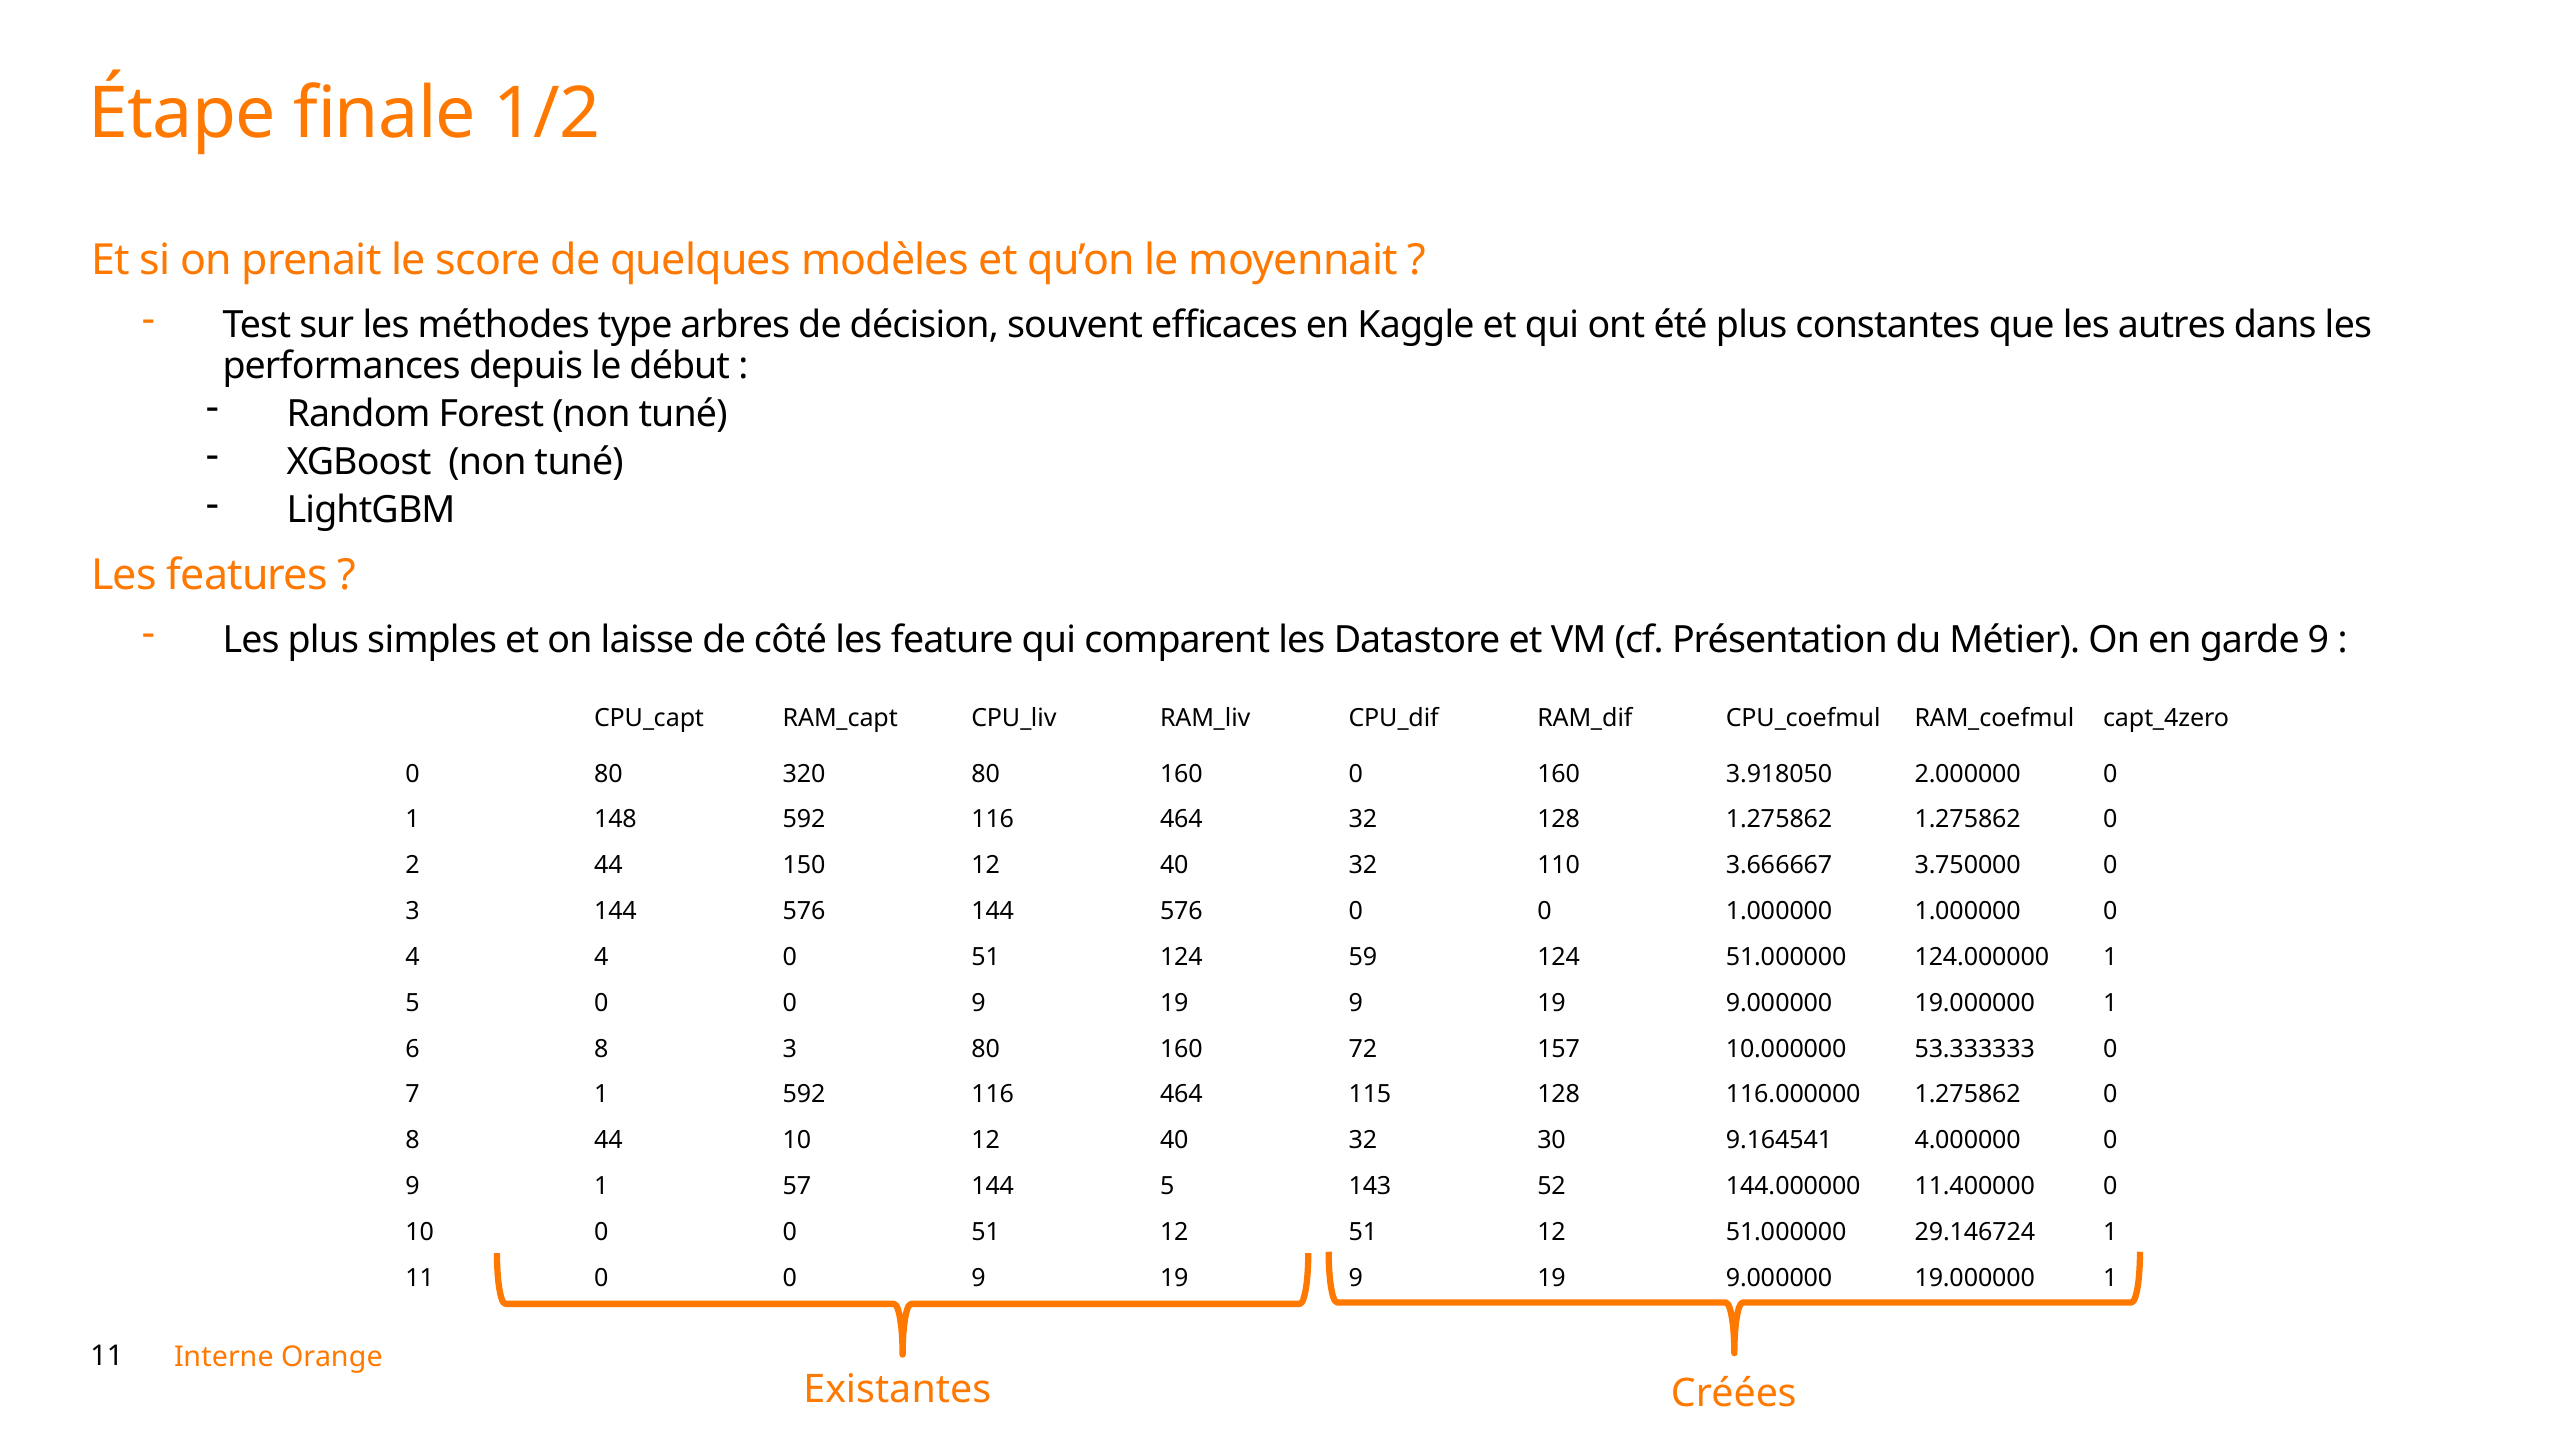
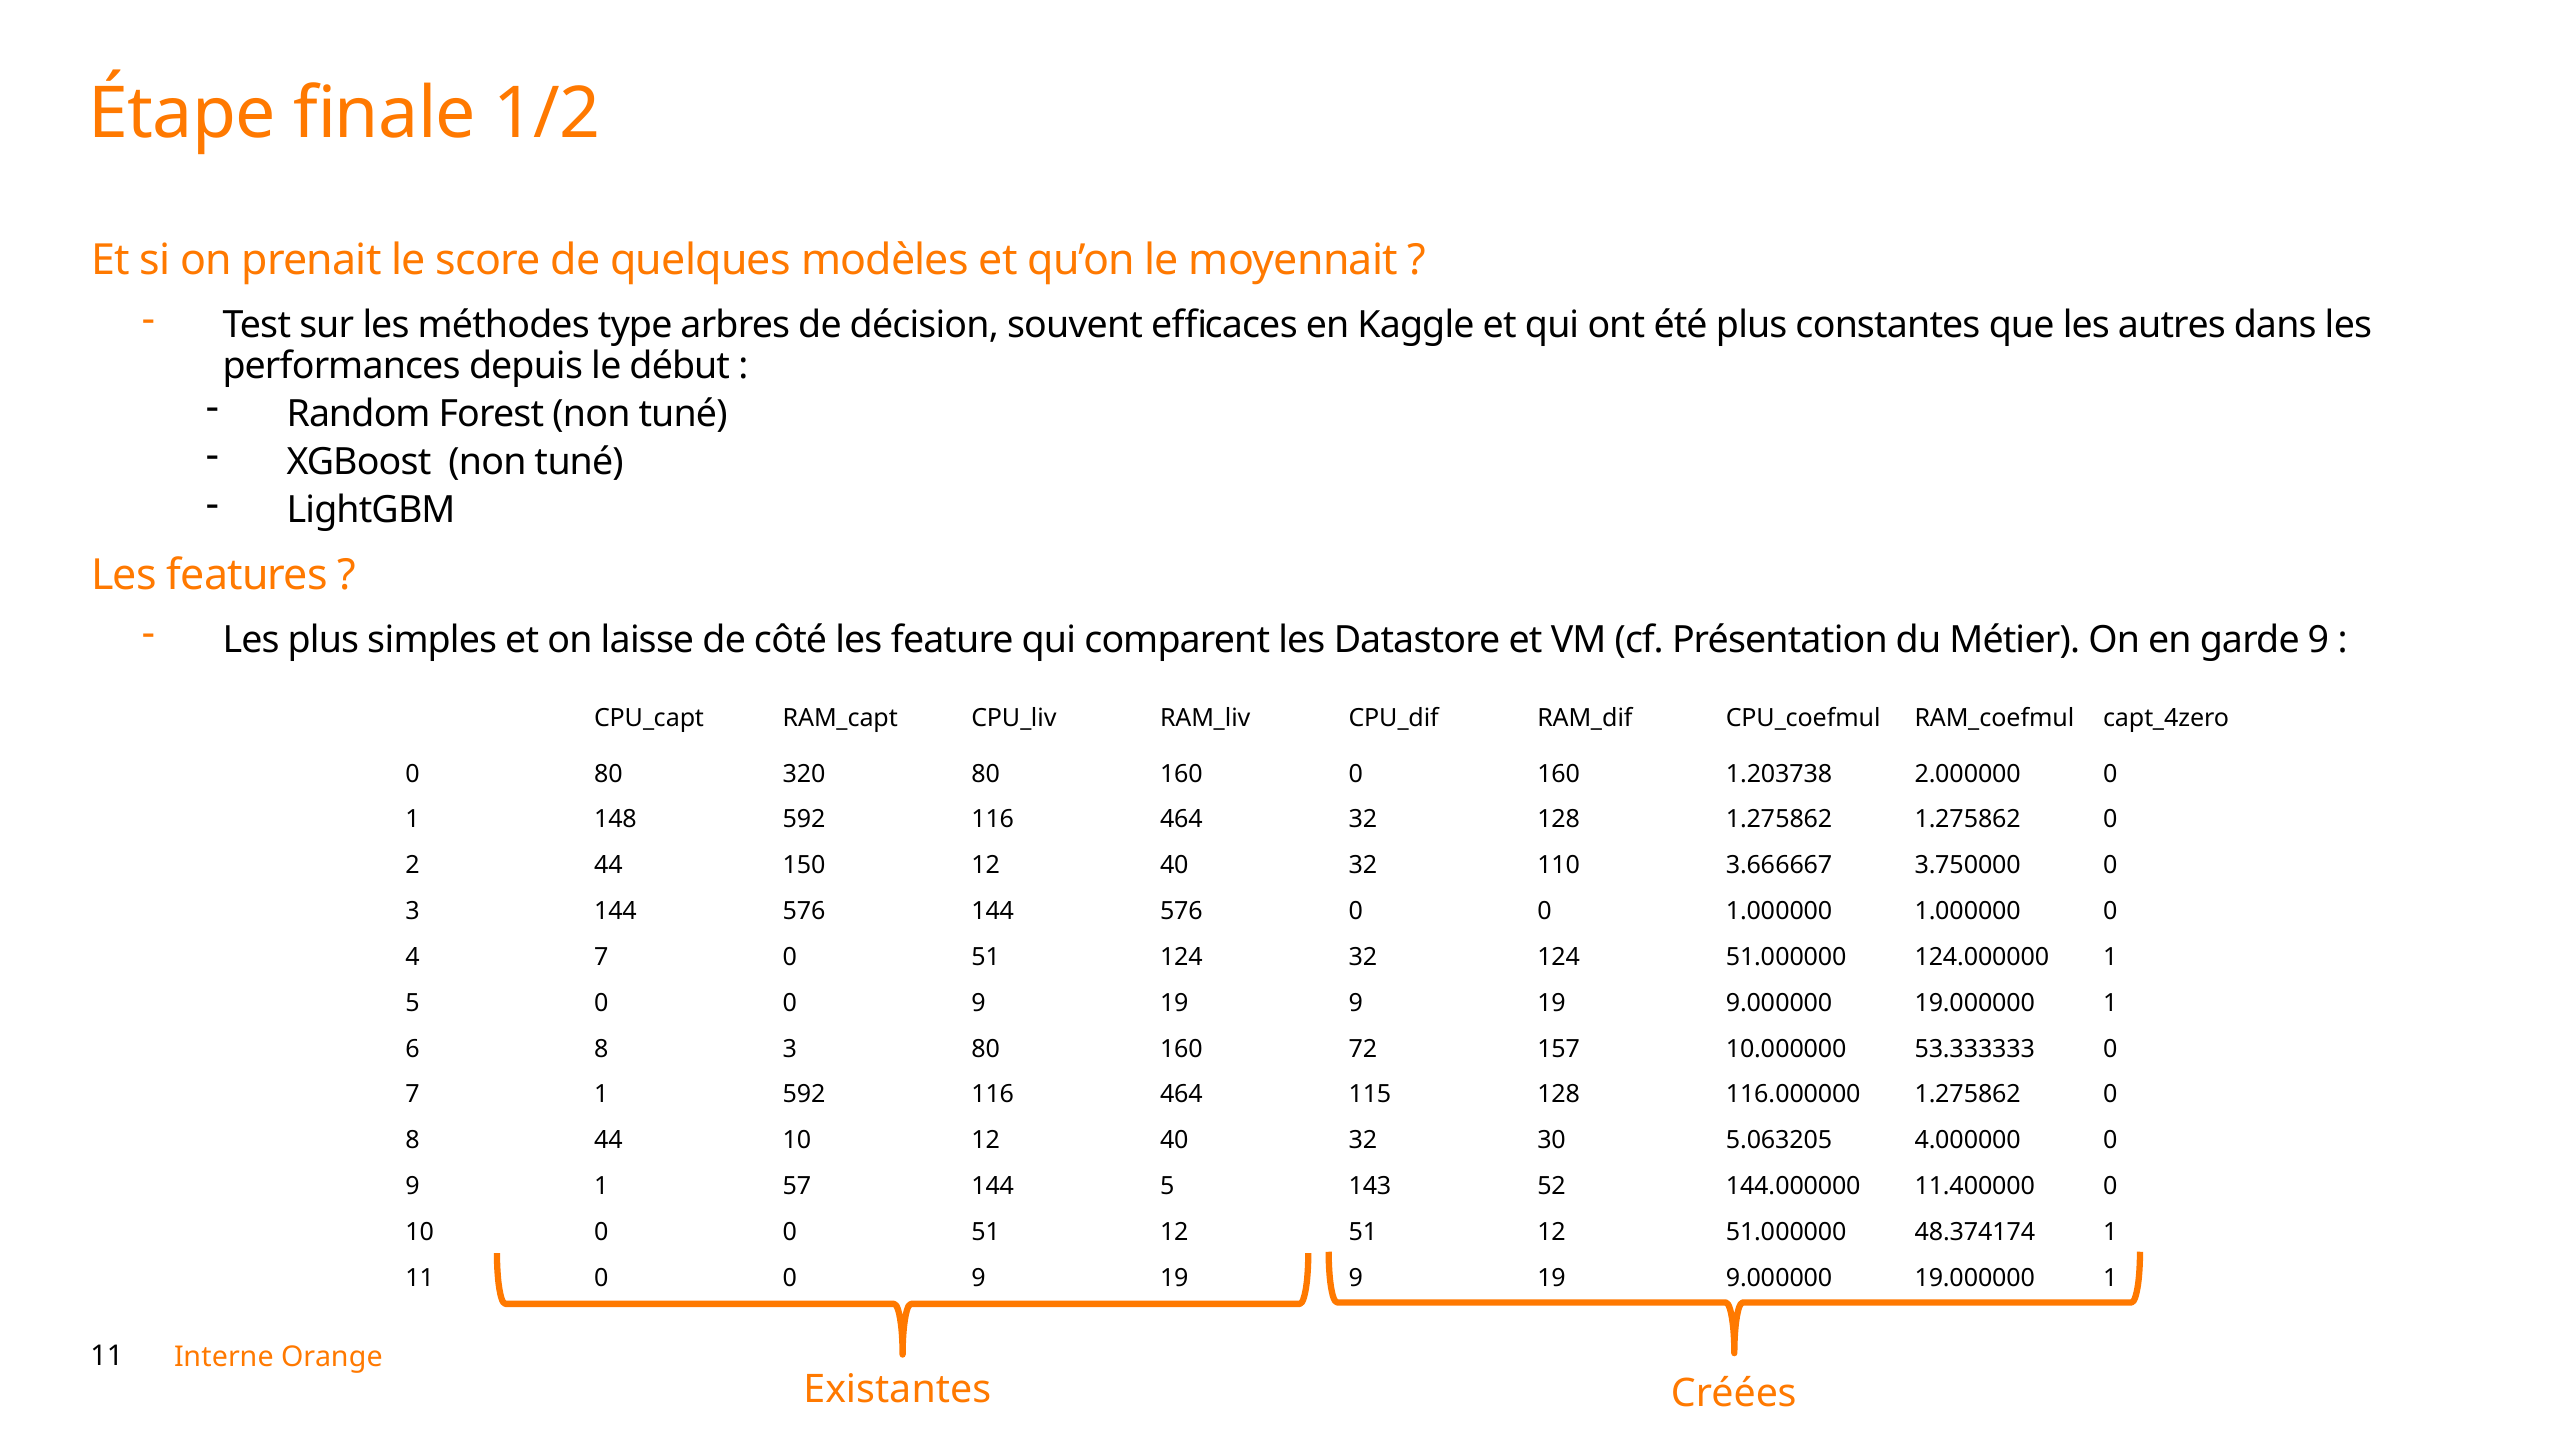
3.918050: 3.918050 -> 1.203738
4 4: 4 -> 7
124 59: 59 -> 32
9.164541: 9.164541 -> 5.063205
29.146724: 29.146724 -> 48.374174
